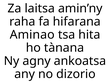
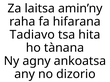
Aminao: Aminao -> Tadiavo
